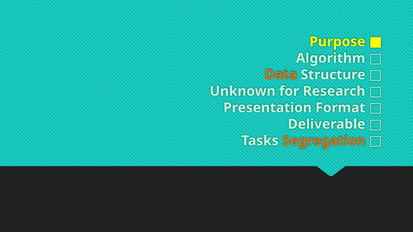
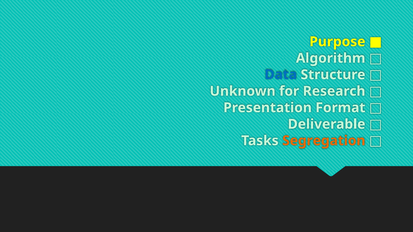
Data colour: orange -> blue
